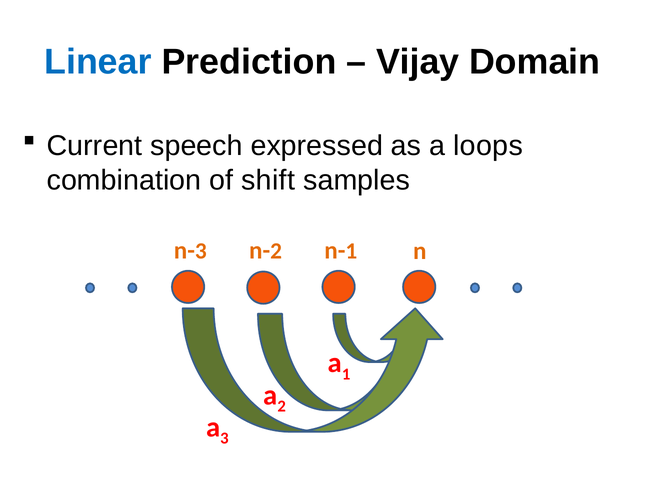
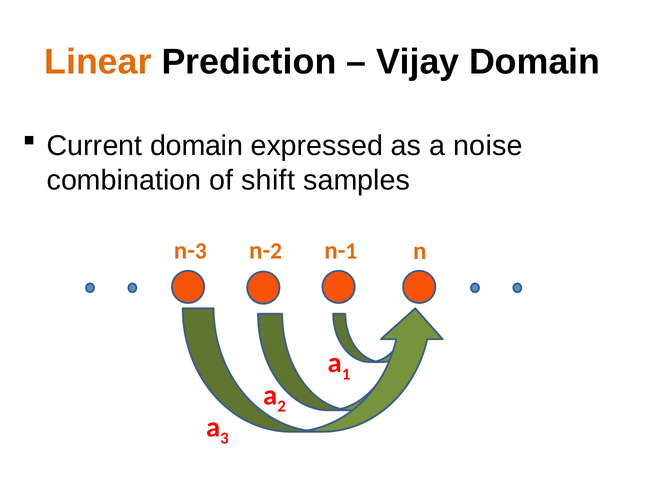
Linear colour: blue -> orange
Current speech: speech -> domain
loops: loops -> noise
